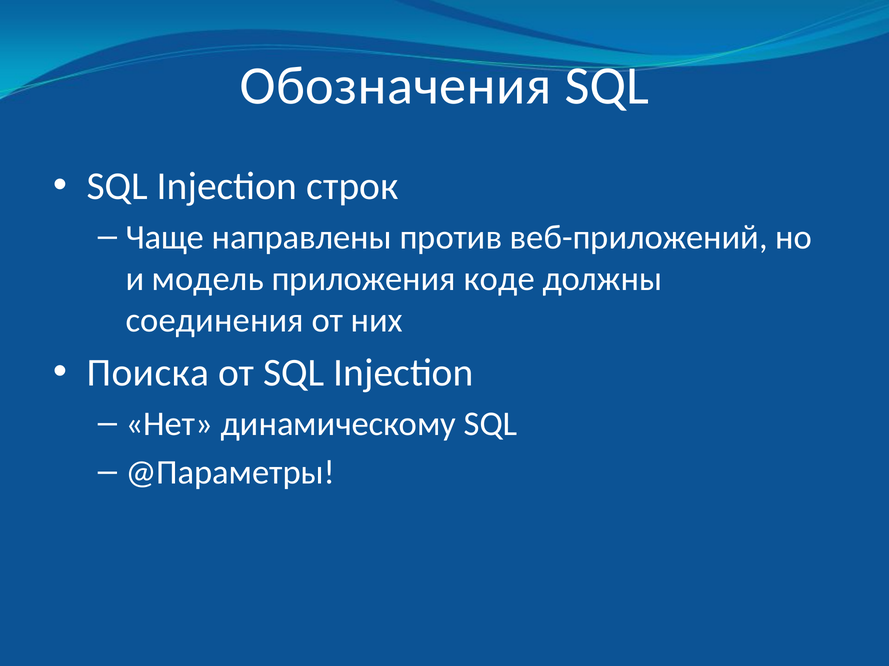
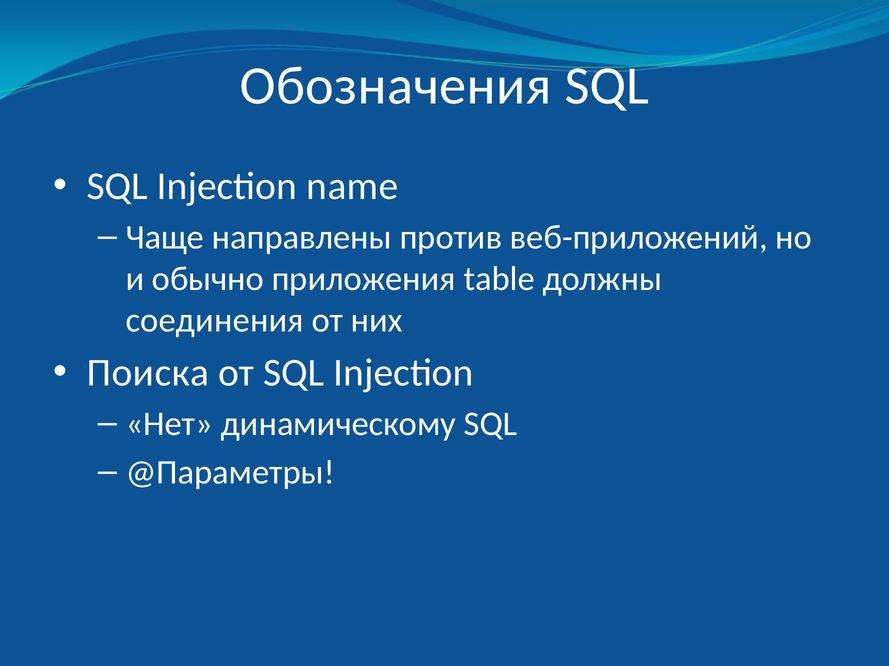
строк: строк -> name
модель: модель -> обычно
коде: коде -> table
